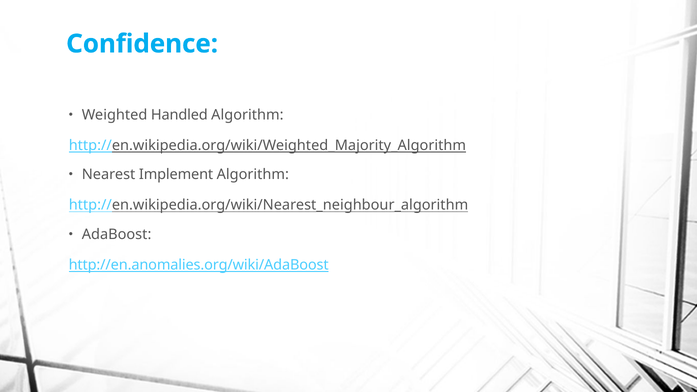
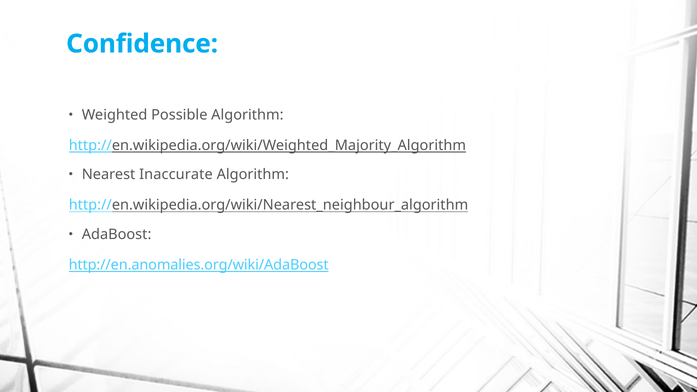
Handled: Handled -> Possible
Implement: Implement -> Inaccurate
